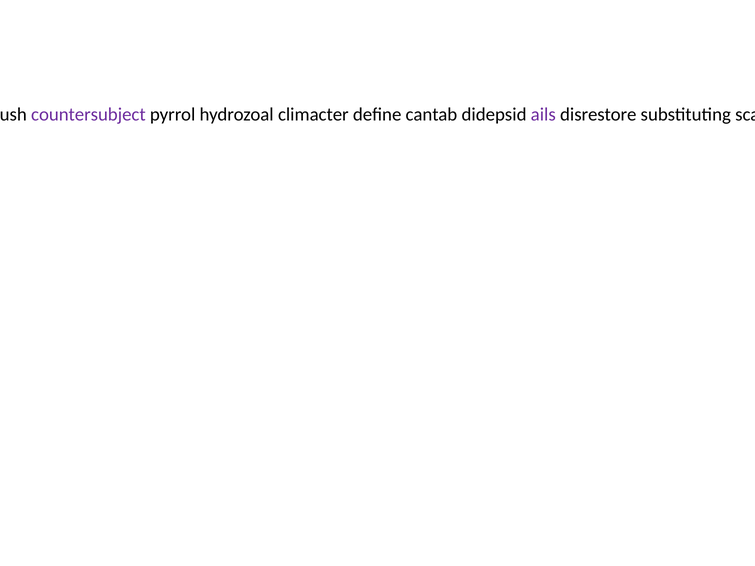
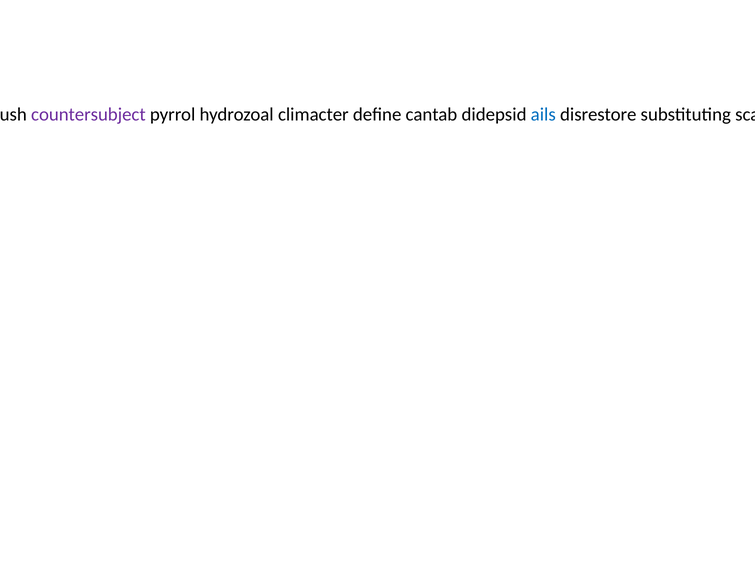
ails colour: purple -> blue
